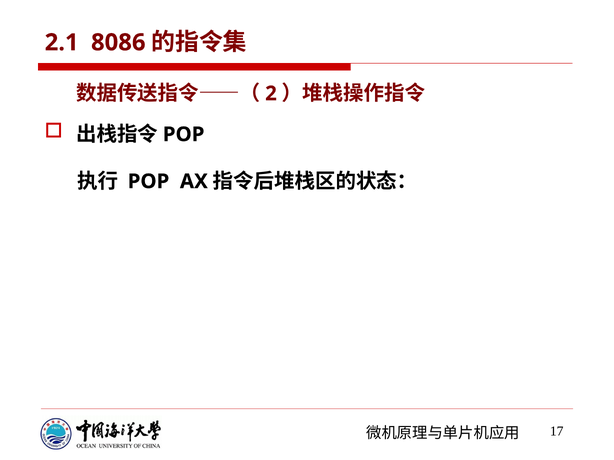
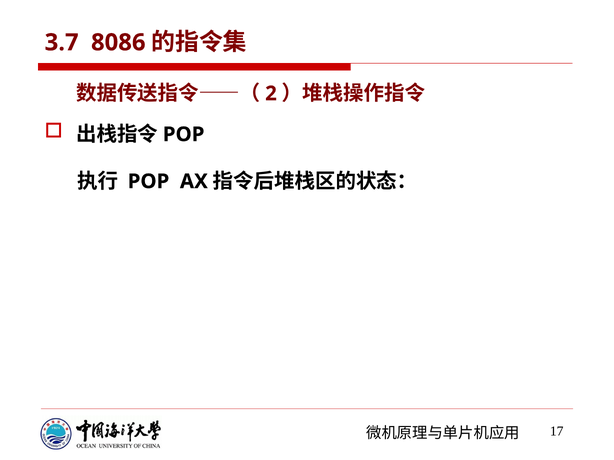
2.1: 2.1 -> 3.7
